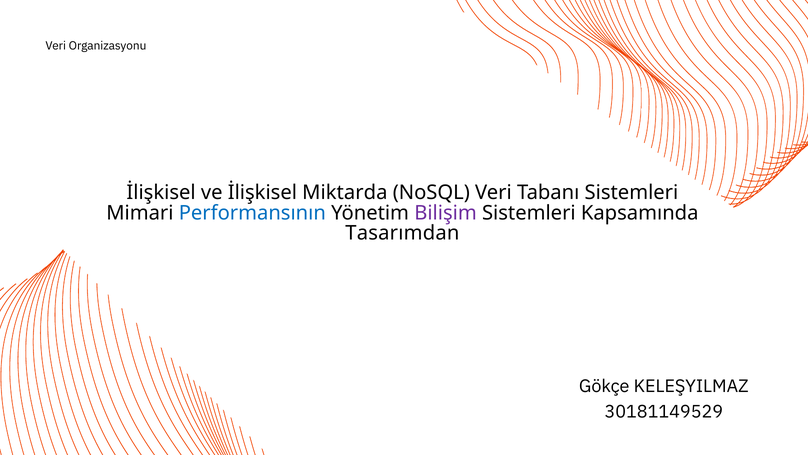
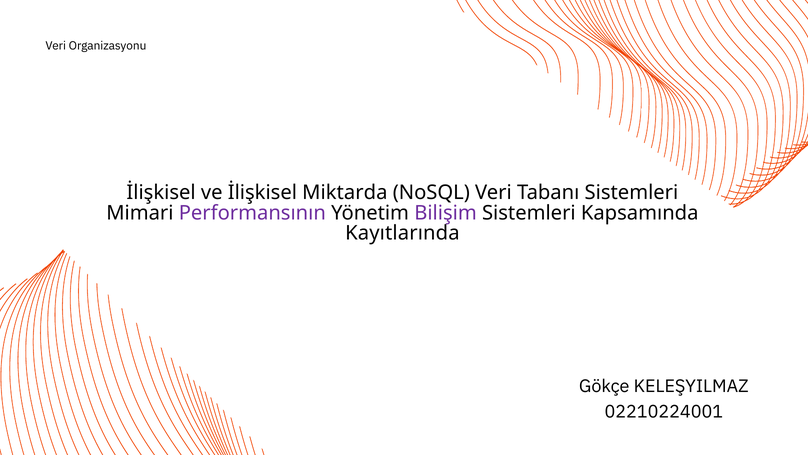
Performansının colour: blue -> purple
Tasarımdan: Tasarımdan -> Kayıtlarında
30181149529: 30181149529 -> 02210224001
